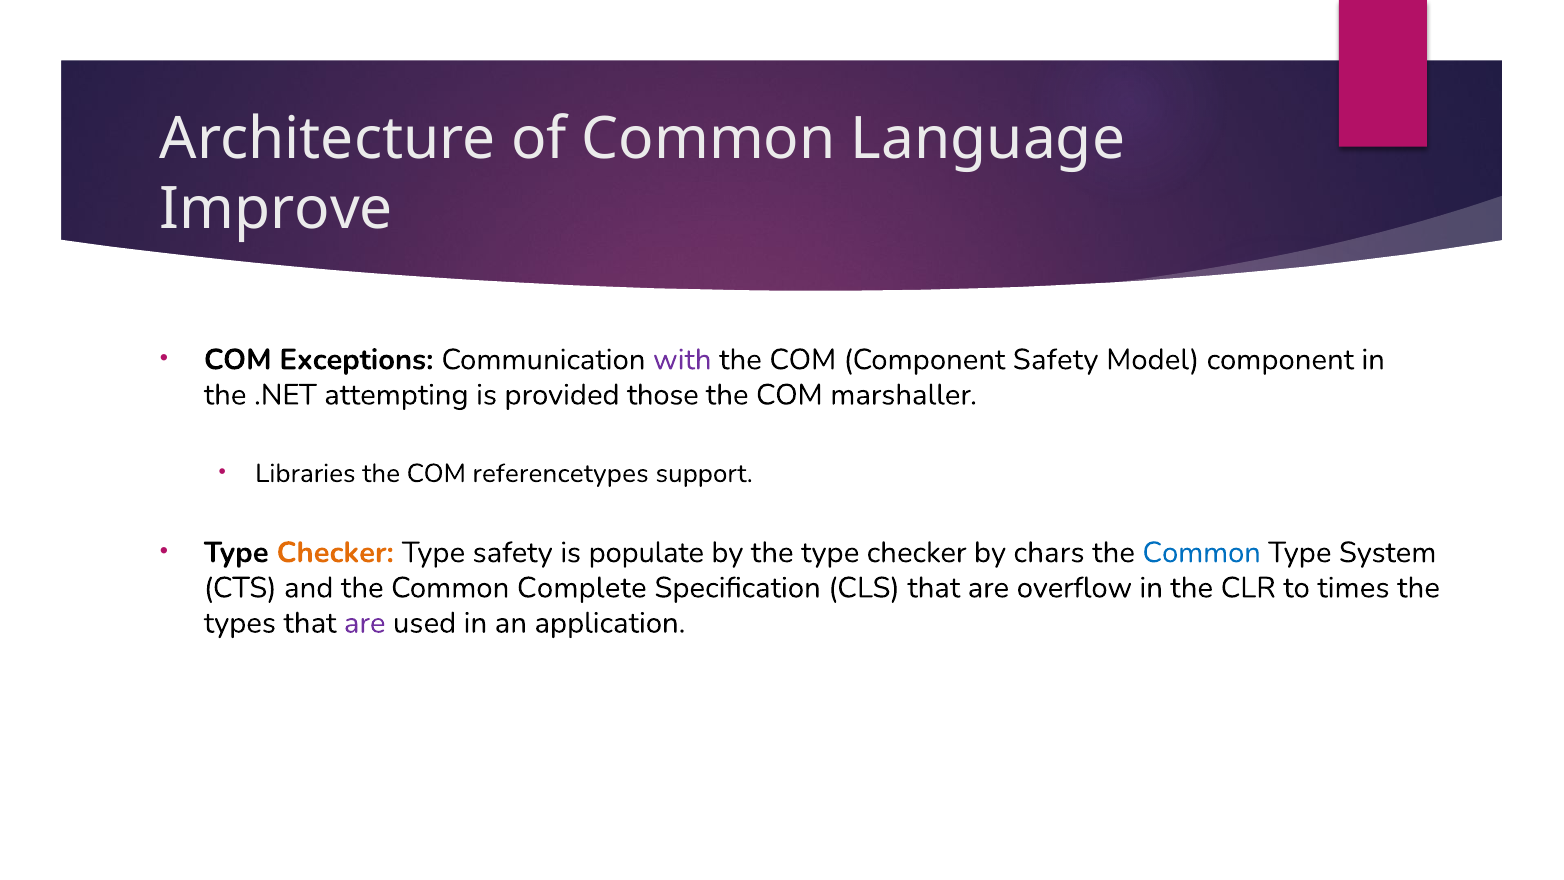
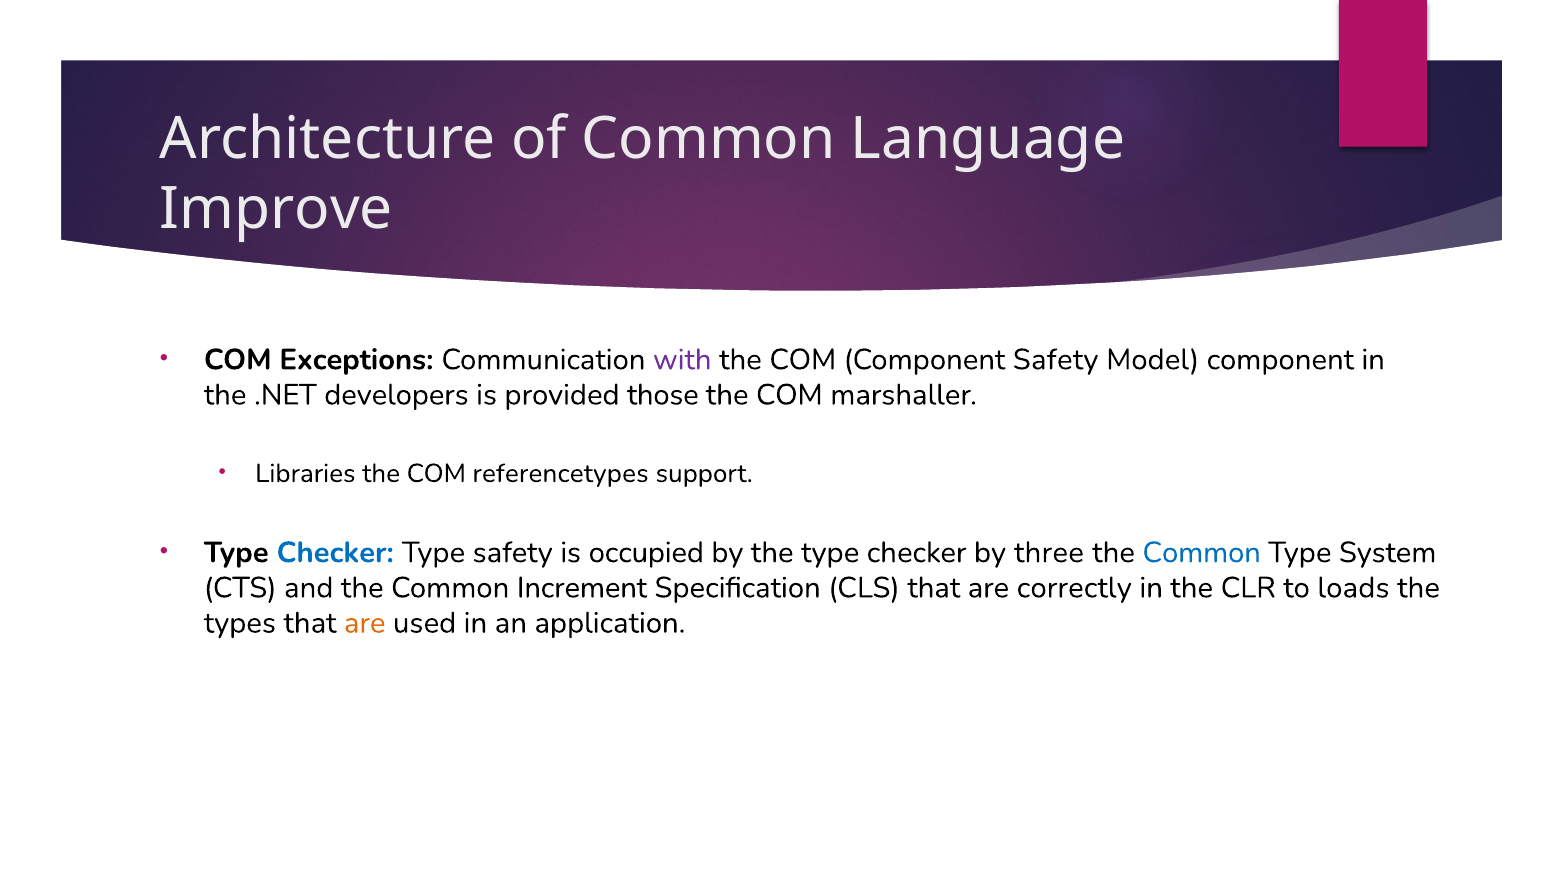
attempting: attempting -> developers
Checker at (335, 552) colour: orange -> blue
populate: populate -> occupied
chars: chars -> three
Complete: Complete -> Increment
overflow: overflow -> correctly
times: times -> loads
are at (365, 623) colour: purple -> orange
